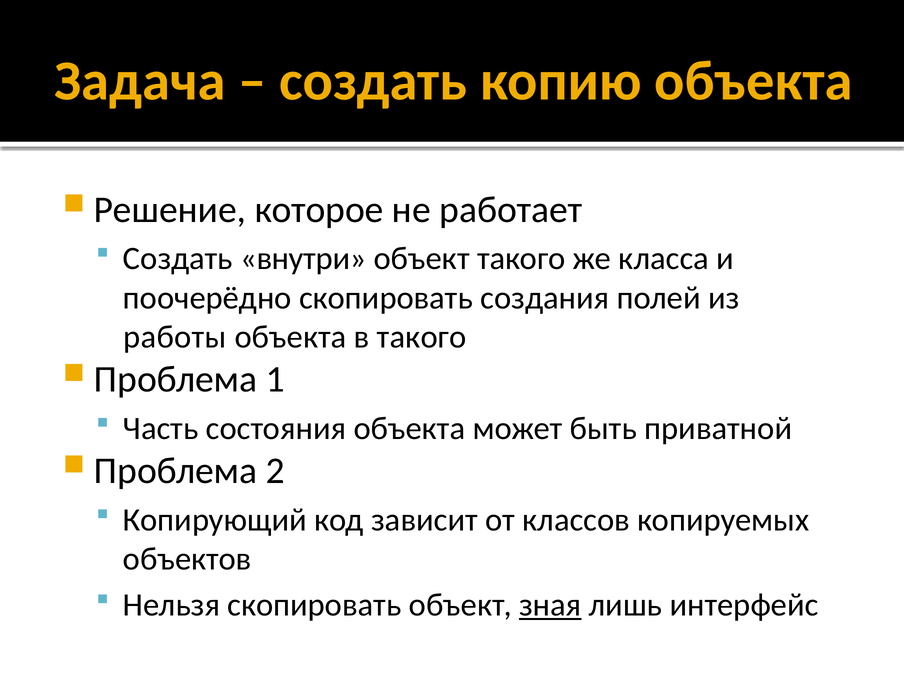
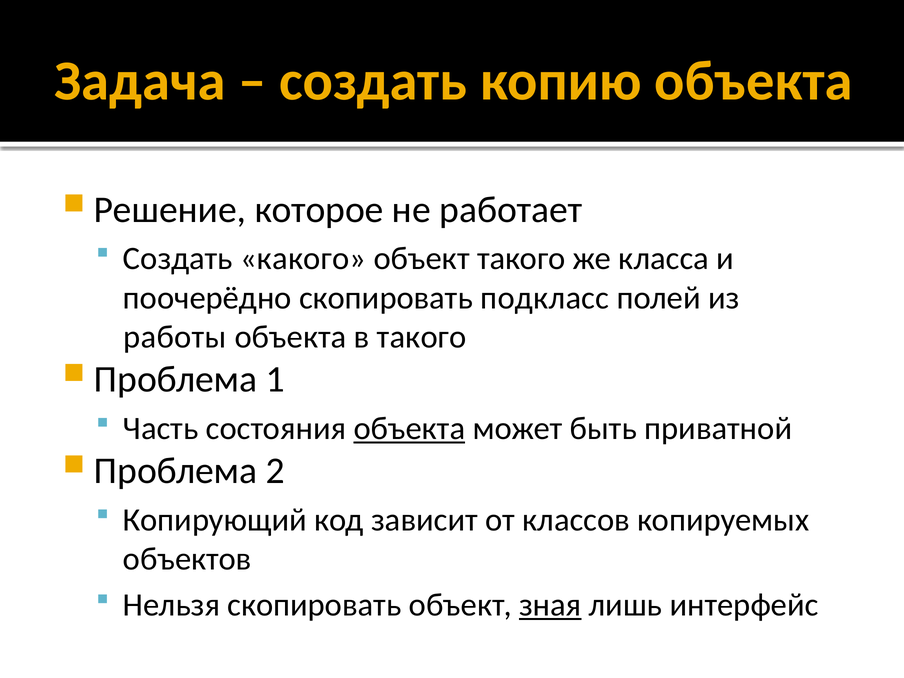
внутри: внутри -> какого
создания: создания -> подкласс
объекта at (409, 428) underline: none -> present
